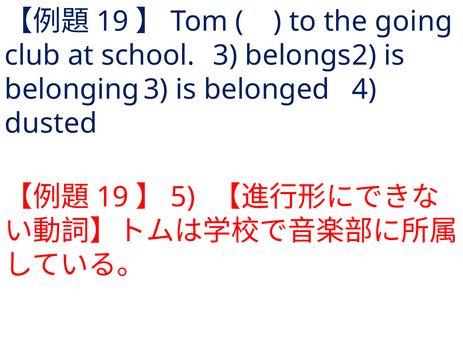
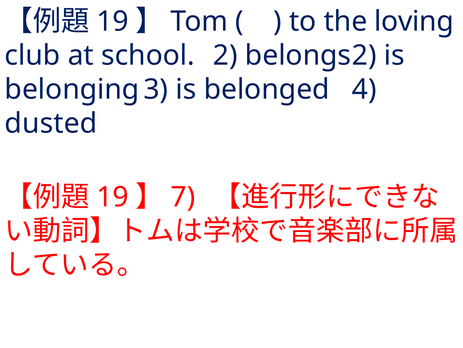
going: going -> loving
3: 3 -> 2
5: 5 -> 7
